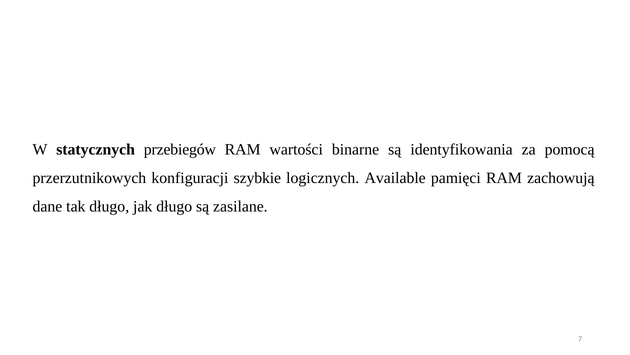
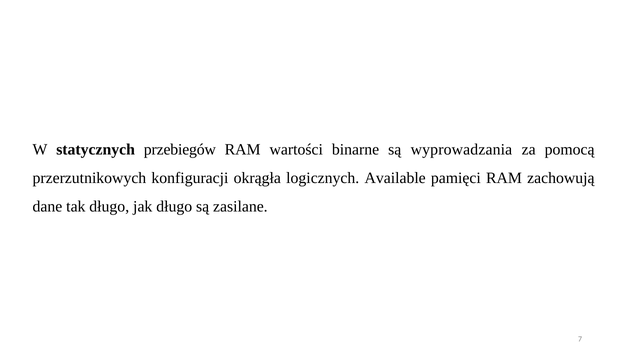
identyfikowania: identyfikowania -> wyprowadzania
szybkie: szybkie -> okrągła
